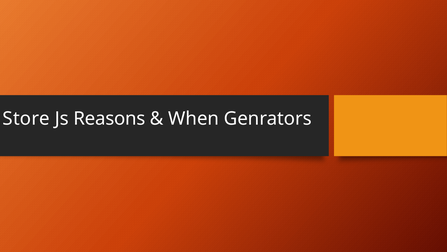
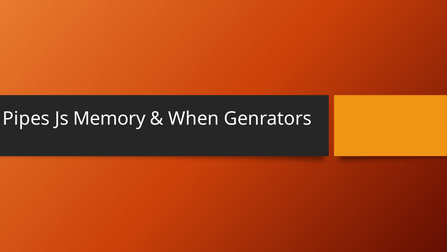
Store: Store -> Pipes
Reasons: Reasons -> Memory
